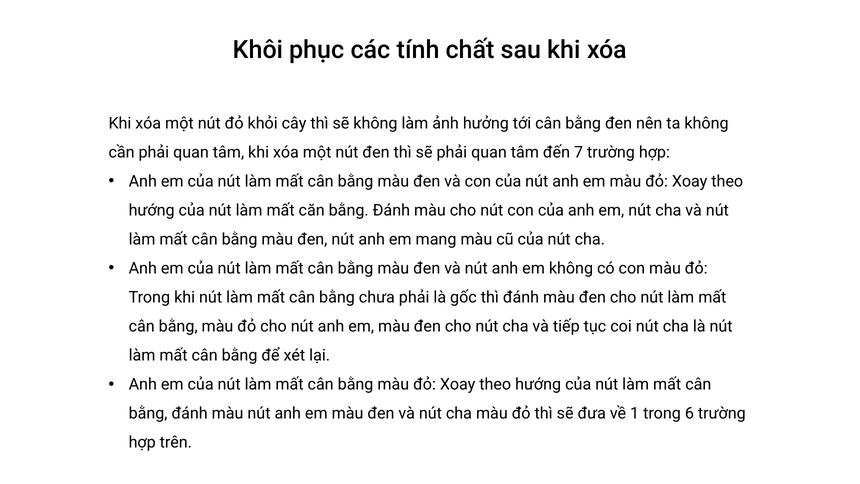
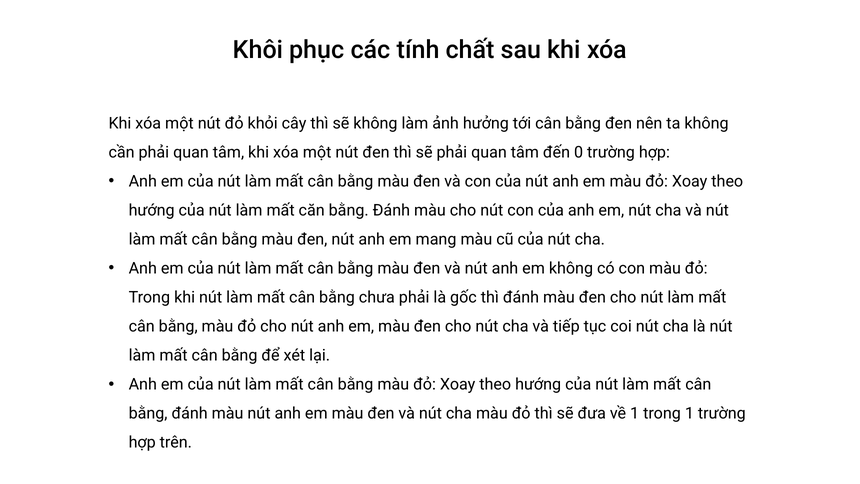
7: 7 -> 0
trong 6: 6 -> 1
